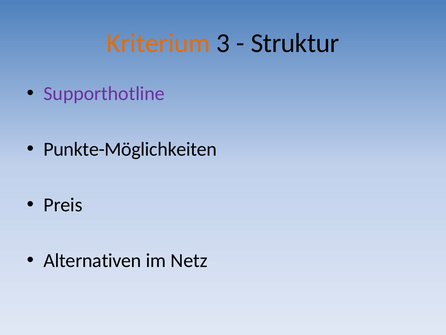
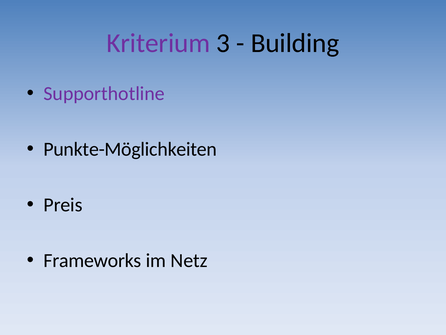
Kriterium colour: orange -> purple
Struktur: Struktur -> Building
Alternativen: Alternativen -> Frameworks
